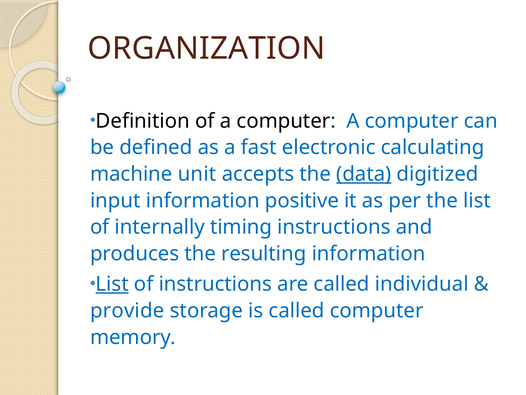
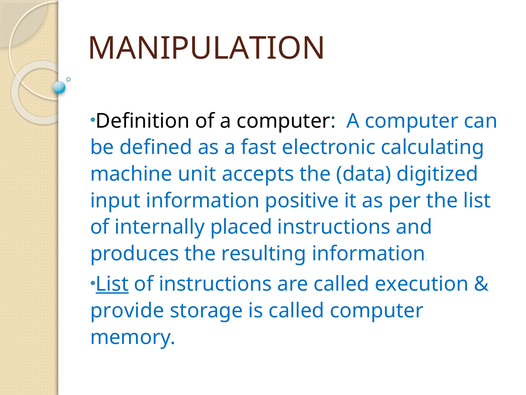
ORGANIZATION: ORGANIZATION -> MANIPULATION
data underline: present -> none
timing: timing -> placed
individual: individual -> execution
